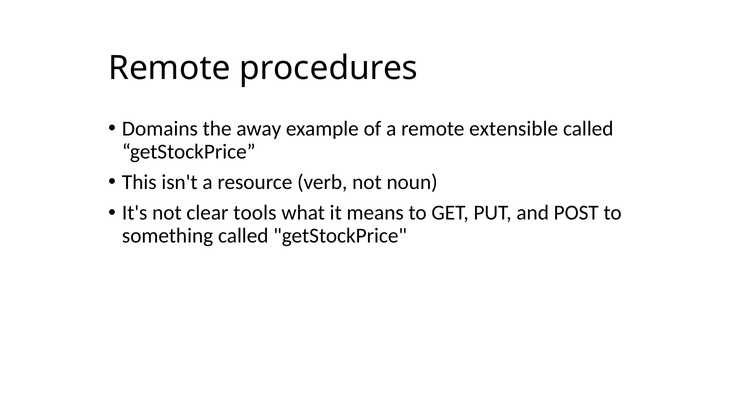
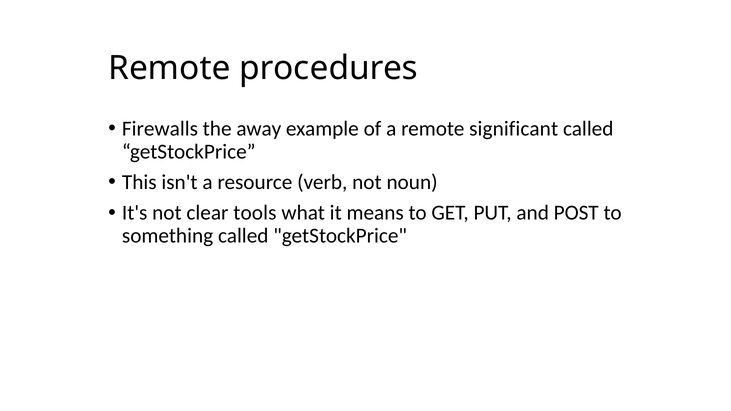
Domains: Domains -> Firewalls
extensible: extensible -> significant
